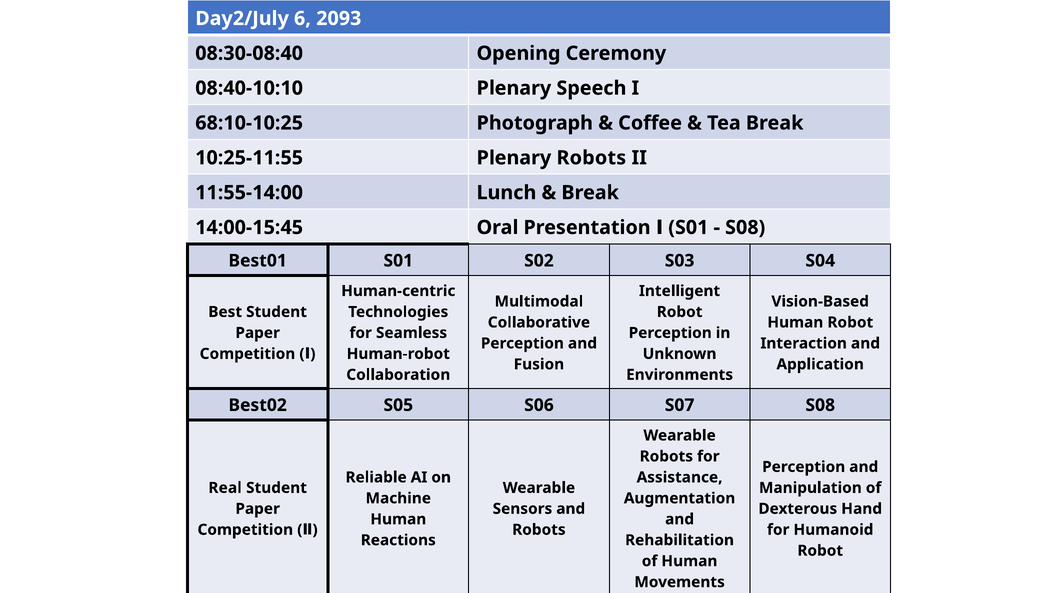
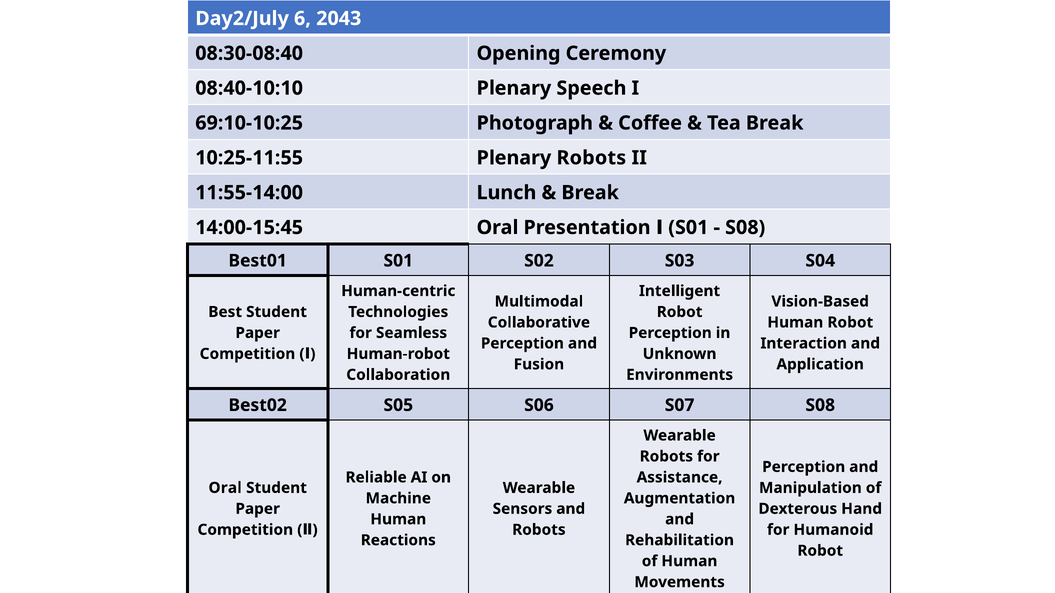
2093: 2093 -> 2043
68:10-10:25: 68:10-10:25 -> 69:10-10:25
Real at (225, 488): Real -> Oral
